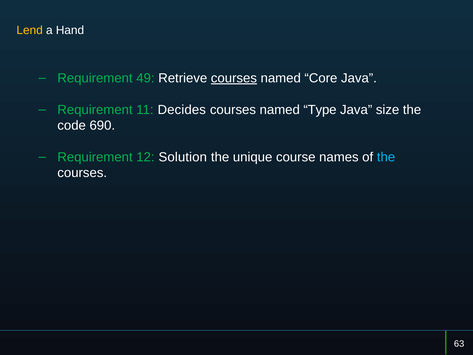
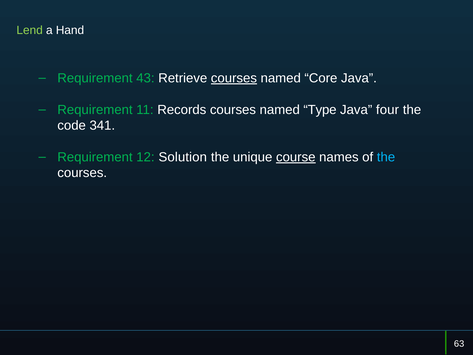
Lend colour: yellow -> light green
49: 49 -> 43
Decides: Decides -> Records
size: size -> four
690: 690 -> 341
course underline: none -> present
